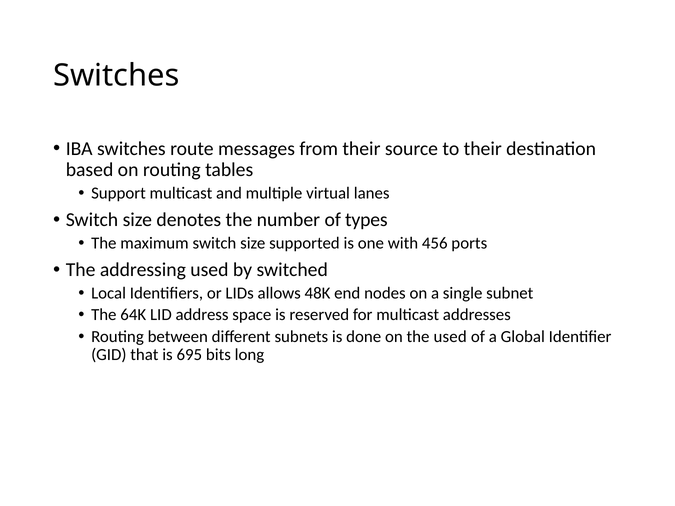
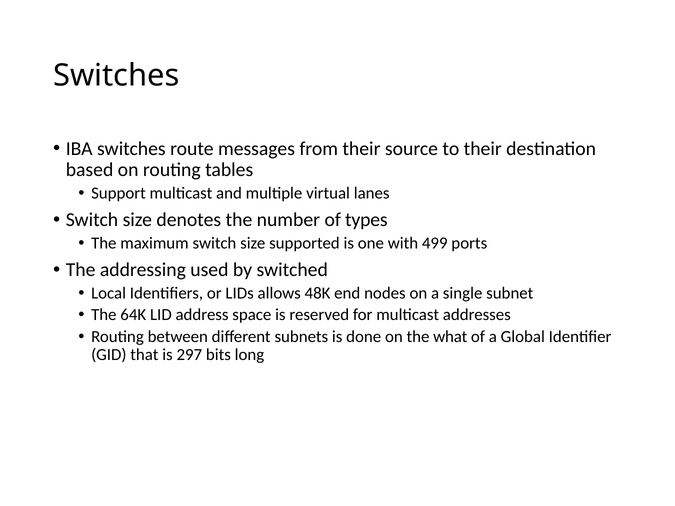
456: 456 -> 499
the used: used -> what
695: 695 -> 297
